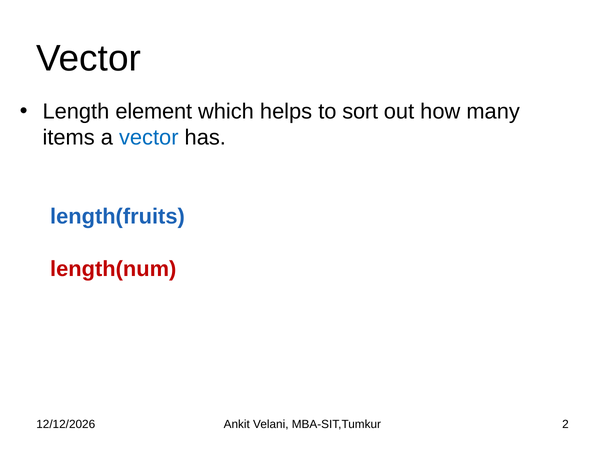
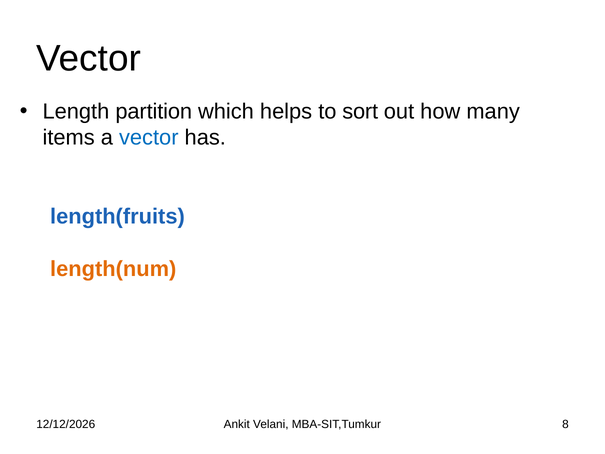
element: element -> partition
length(num colour: red -> orange
2: 2 -> 8
